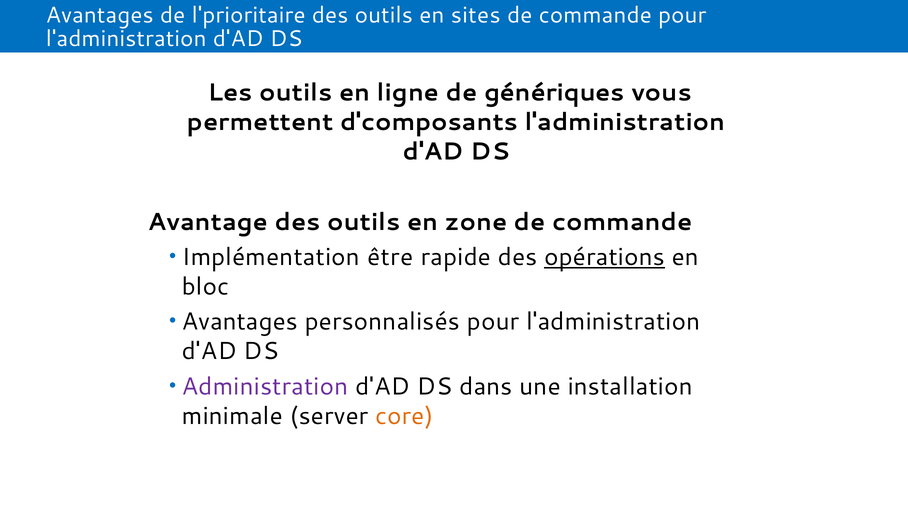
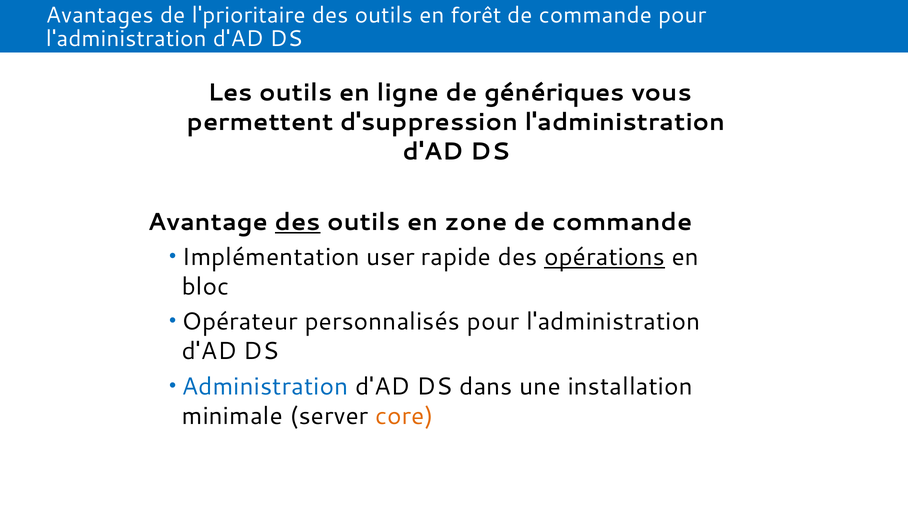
sites: sites -> forêt
d'composants: d'composants -> d'suppression
des at (298, 222) underline: none -> present
être: être -> user
Avantages at (240, 322): Avantages -> Opérateur
Administration colour: purple -> blue
